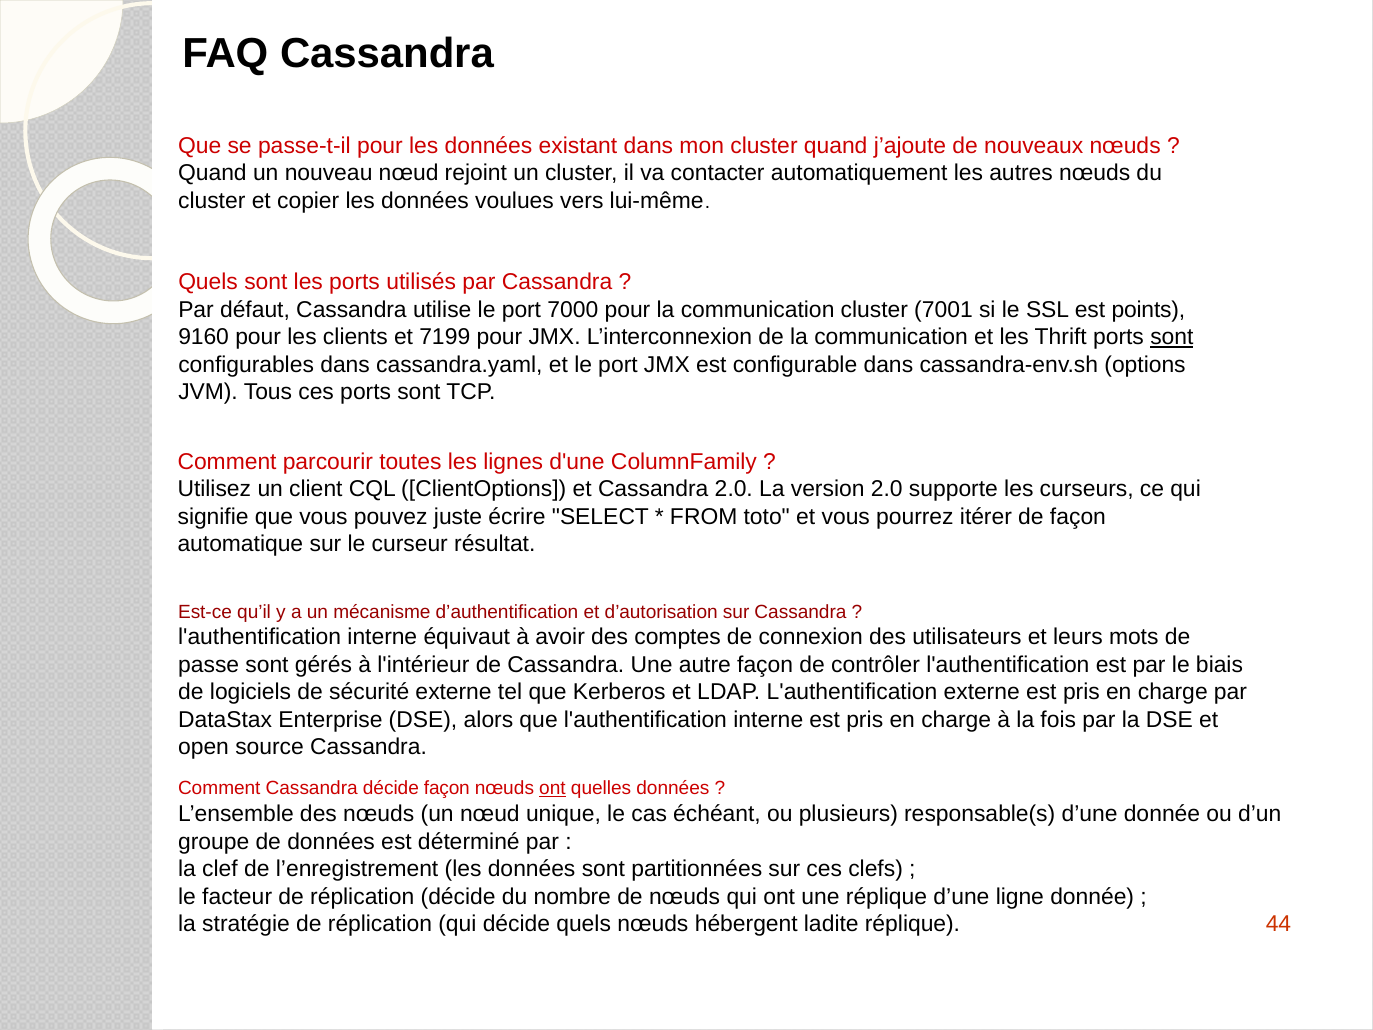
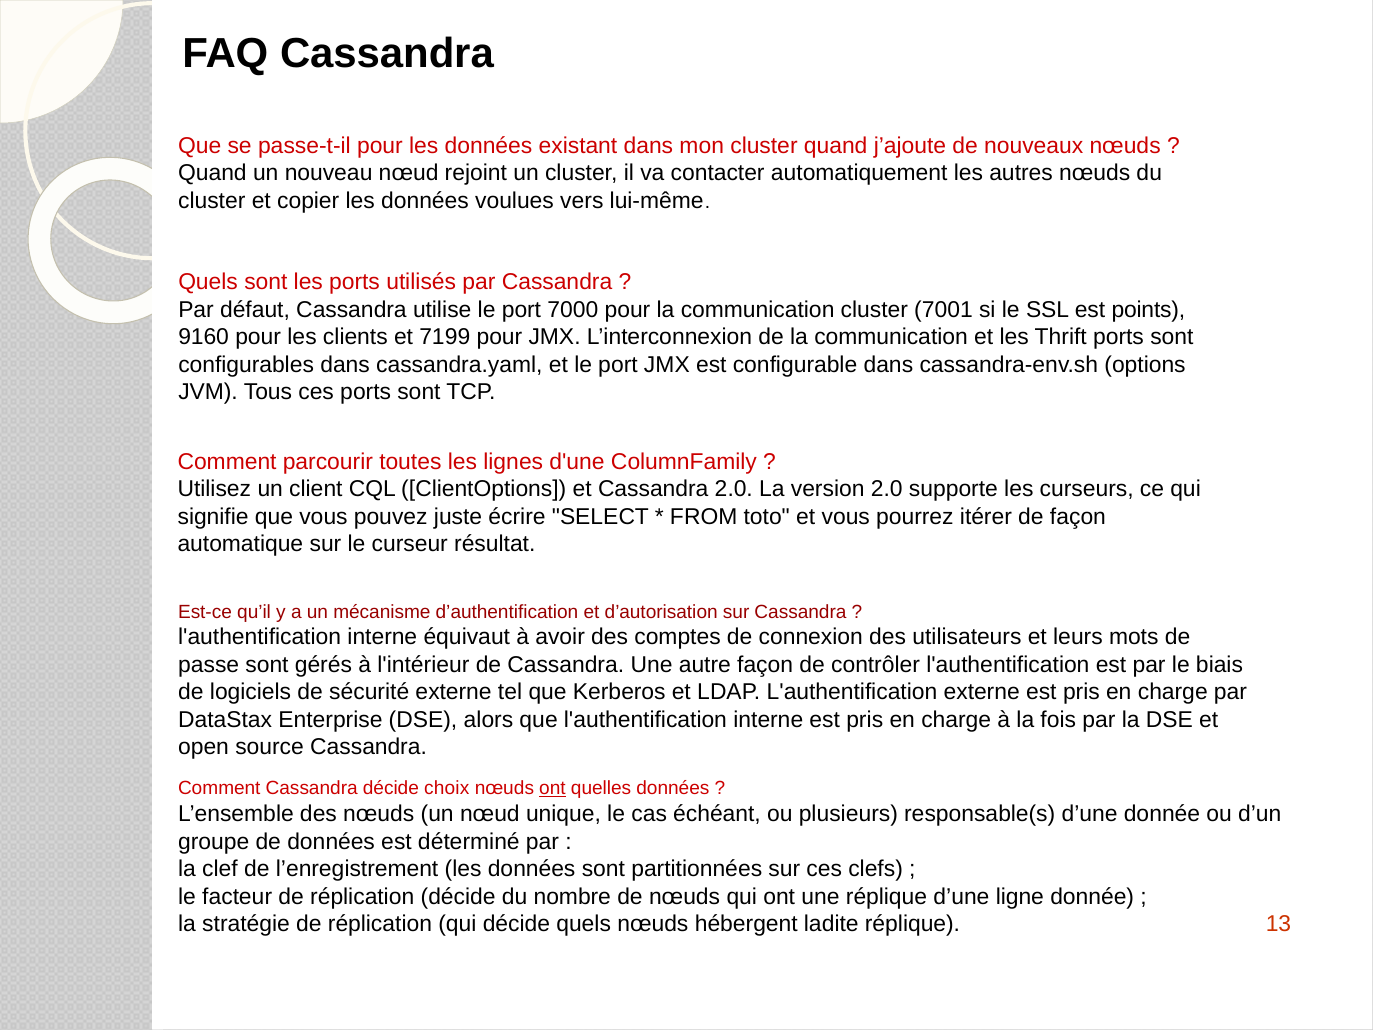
sont at (1172, 337) underline: present -> none
décide façon: façon -> choix
44: 44 -> 13
